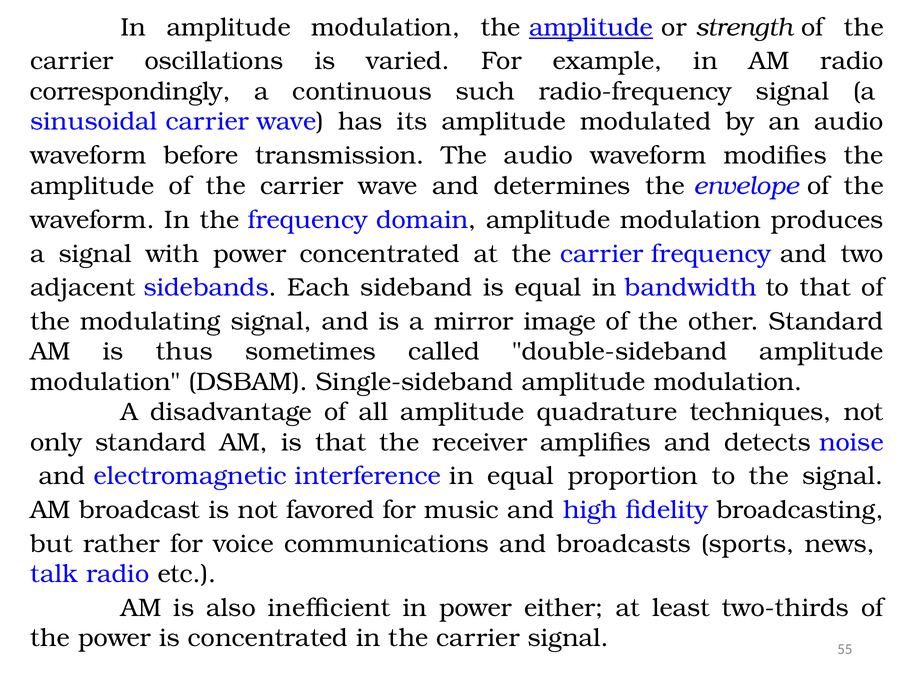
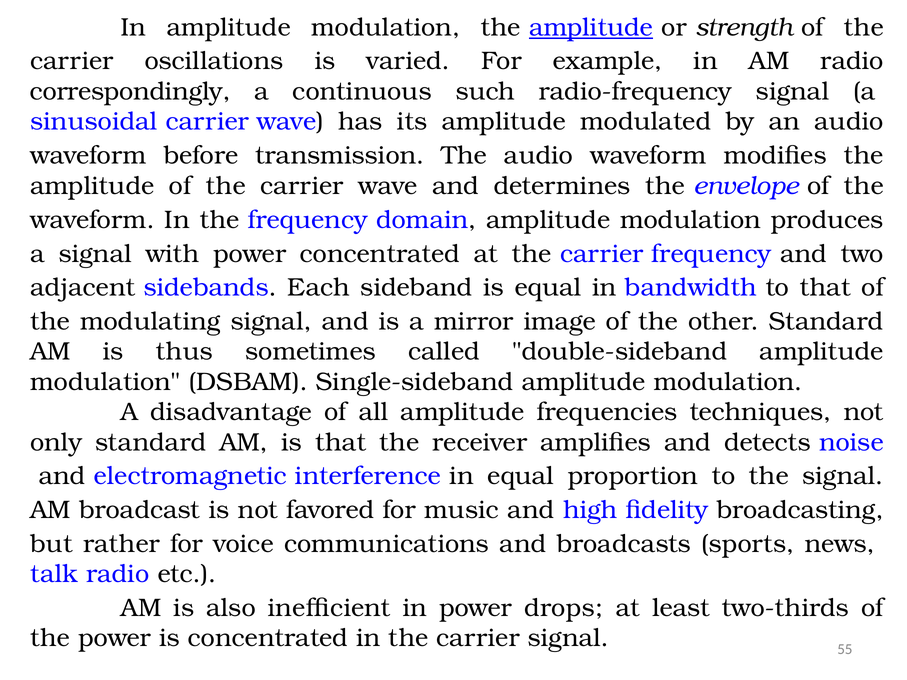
quadrature: quadrature -> frequencies
either: either -> drops
